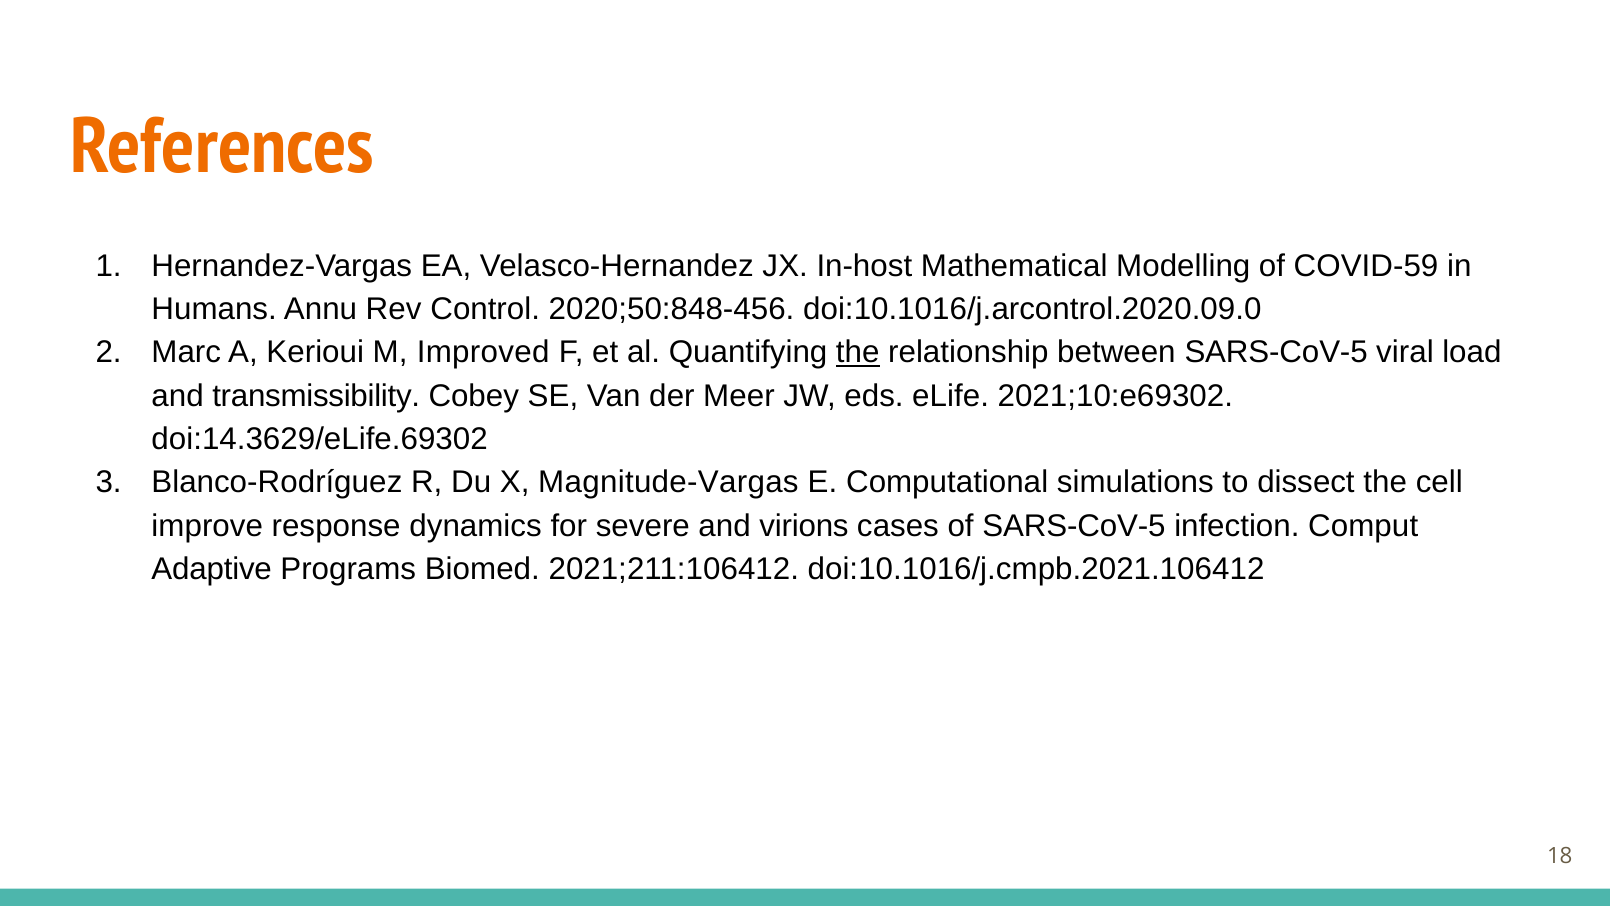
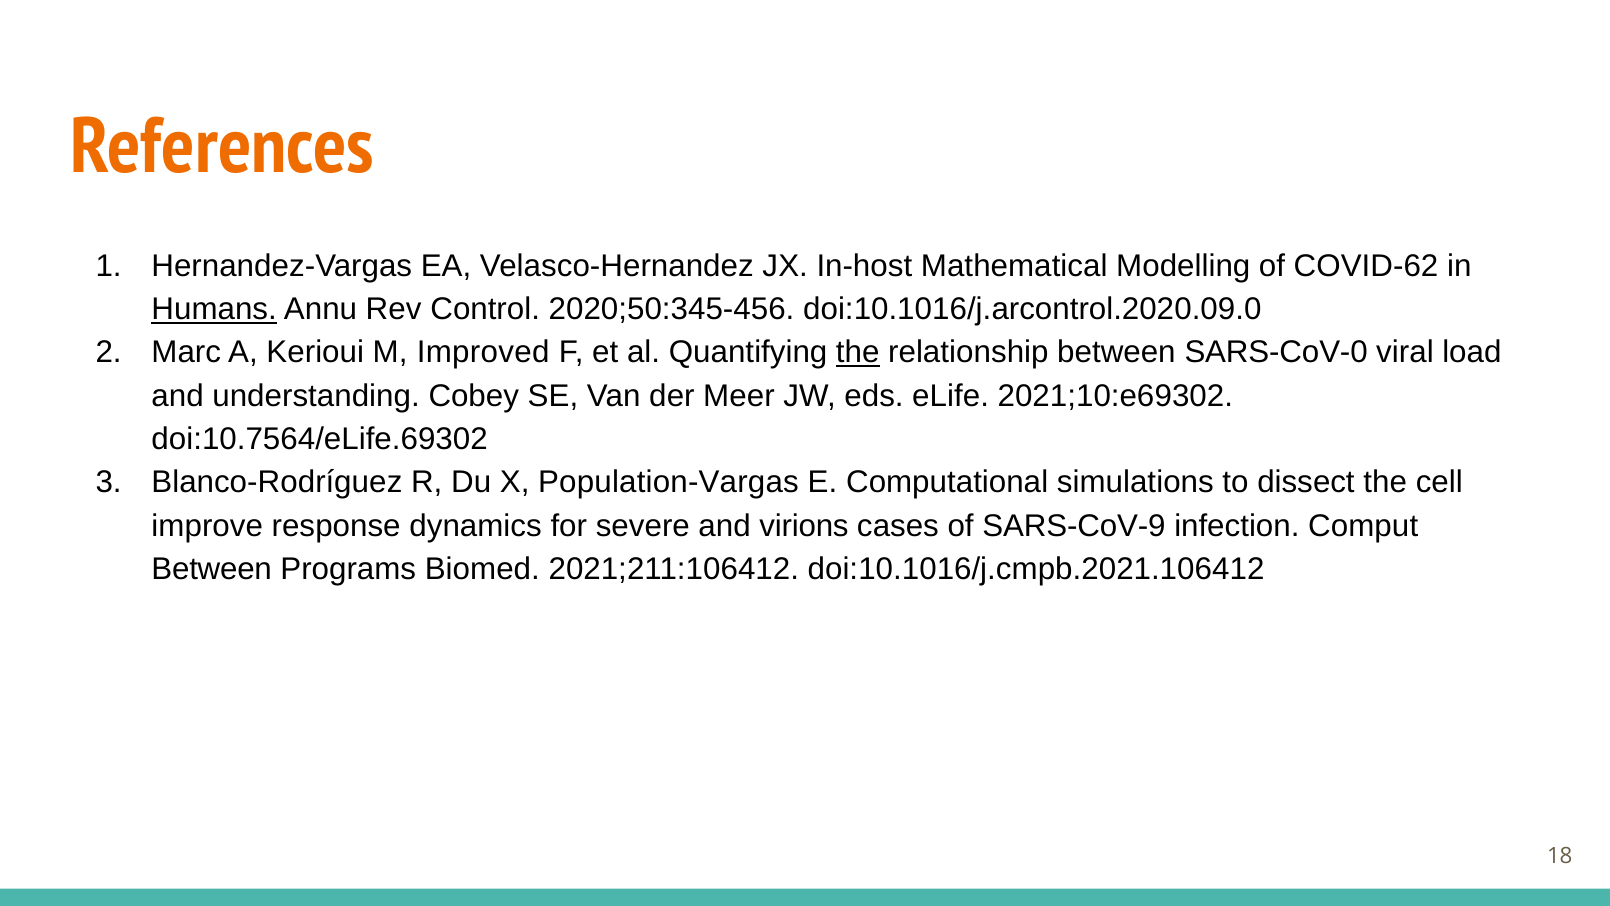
COVID-59: COVID-59 -> COVID-62
Humans underline: none -> present
2020;50:848-456: 2020;50:848-456 -> 2020;50:345-456
between SARS-CoV-5: SARS-CoV-5 -> SARS-CoV-0
transmissibility: transmissibility -> understanding
doi:14.3629/eLife.69302: doi:14.3629/eLife.69302 -> doi:10.7564/eLife.69302
Magnitude-Vargas: Magnitude-Vargas -> Population-Vargas
of SARS-CoV-5: SARS-CoV-5 -> SARS-CoV-9
Adaptive at (212, 569): Adaptive -> Between
